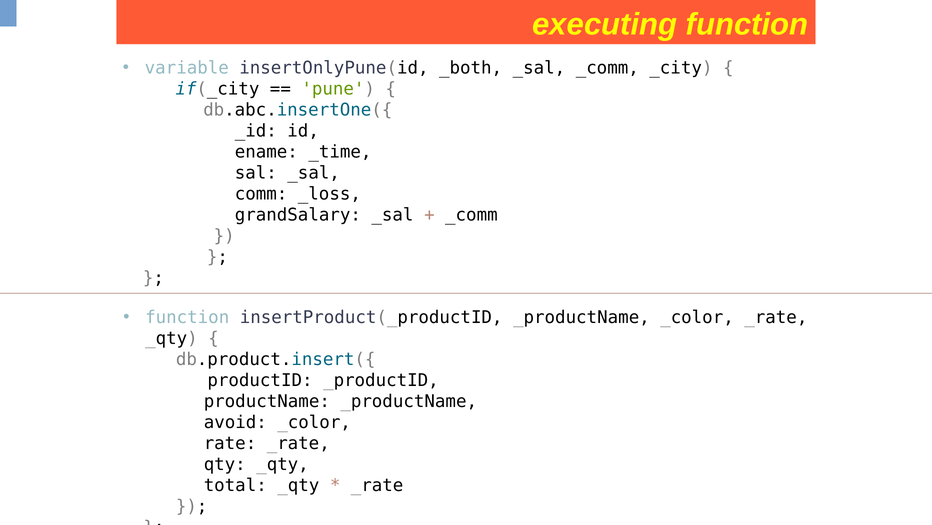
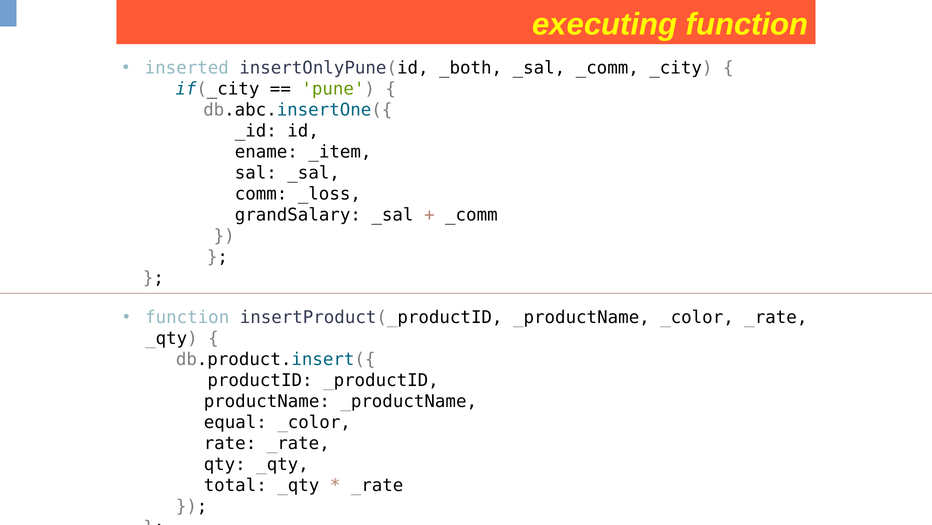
variable: variable -> inserted
_time: _time -> _item
avoid: avoid -> equal
